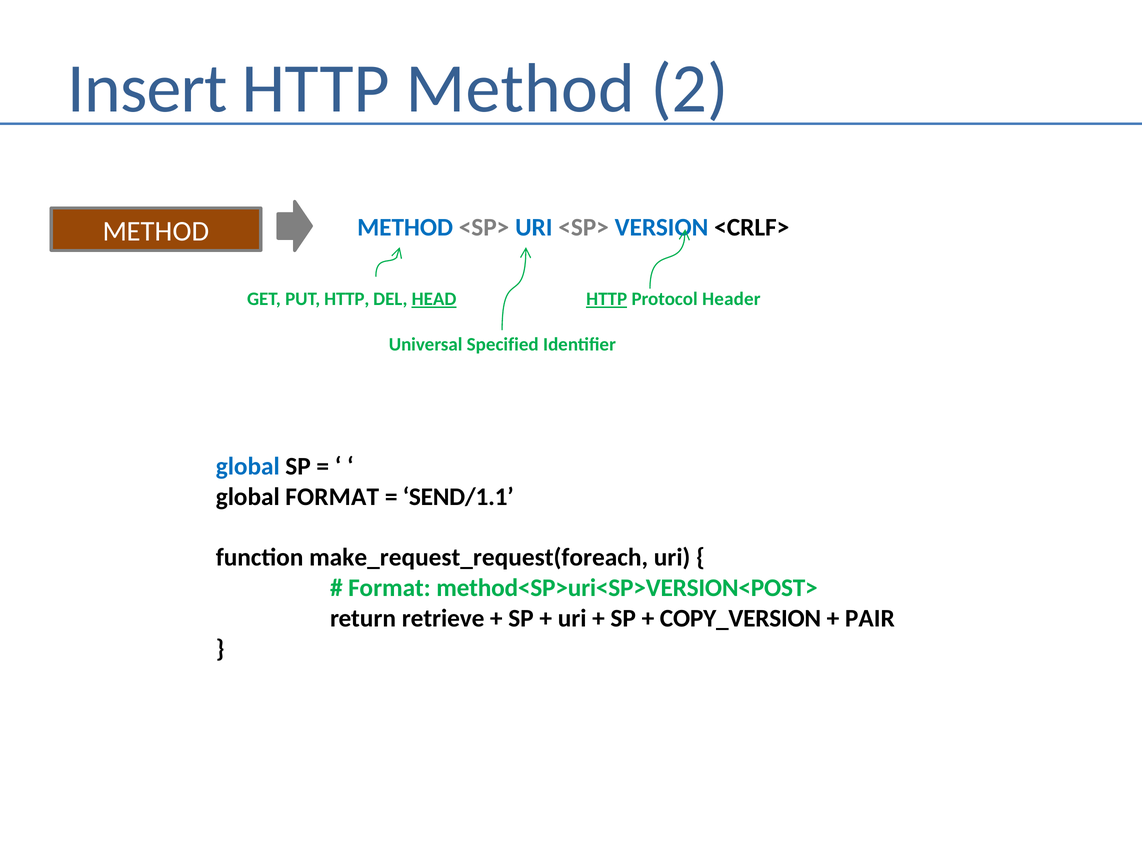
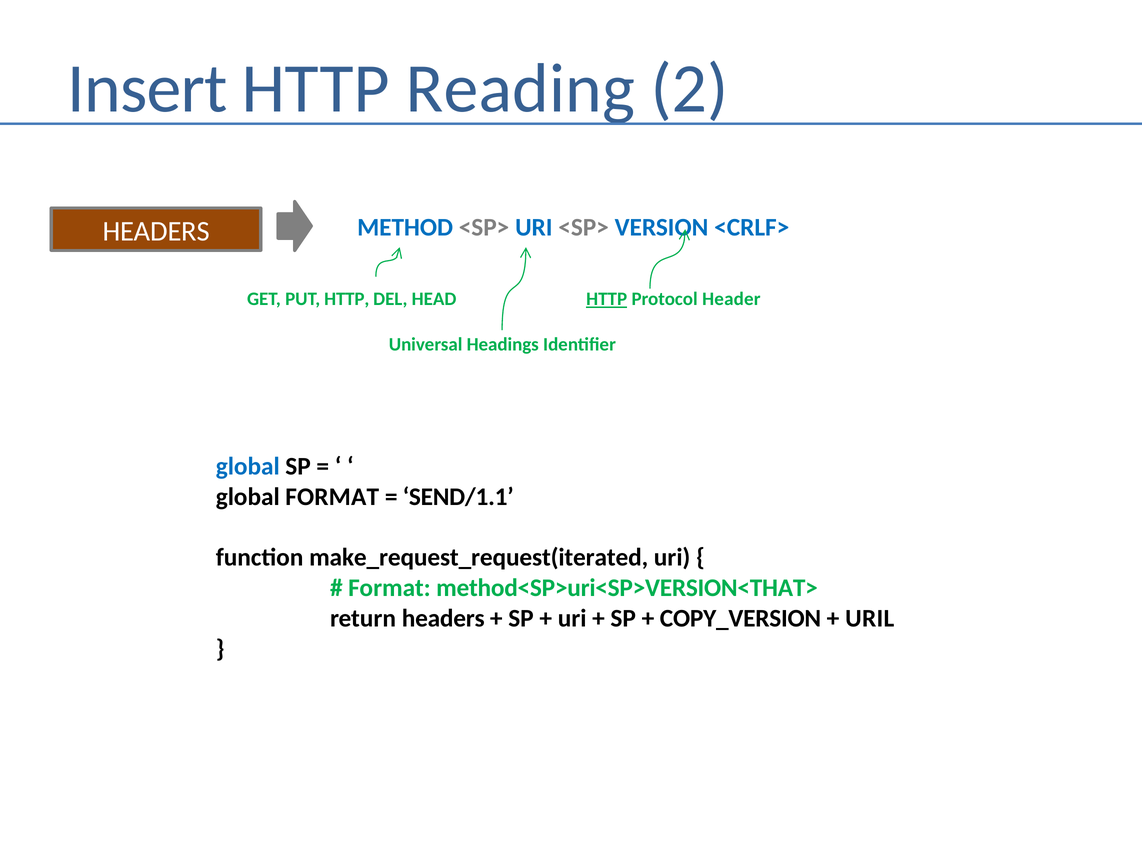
HTTP Method: Method -> Reading
METHOD at (156, 231): METHOD -> HEADERS
<CRLF> colour: black -> blue
HEAD underline: present -> none
Specified: Specified -> Headings
make_request_request(foreach: make_request_request(foreach -> make_request_request(iterated
method<SP>uri<SP>VERSION<POST>: method<SP>uri<SP>VERSION<POST> -> method<SP>uri<SP>VERSION<THAT>
return retrieve: retrieve -> headers
PAIR: PAIR -> URIL
